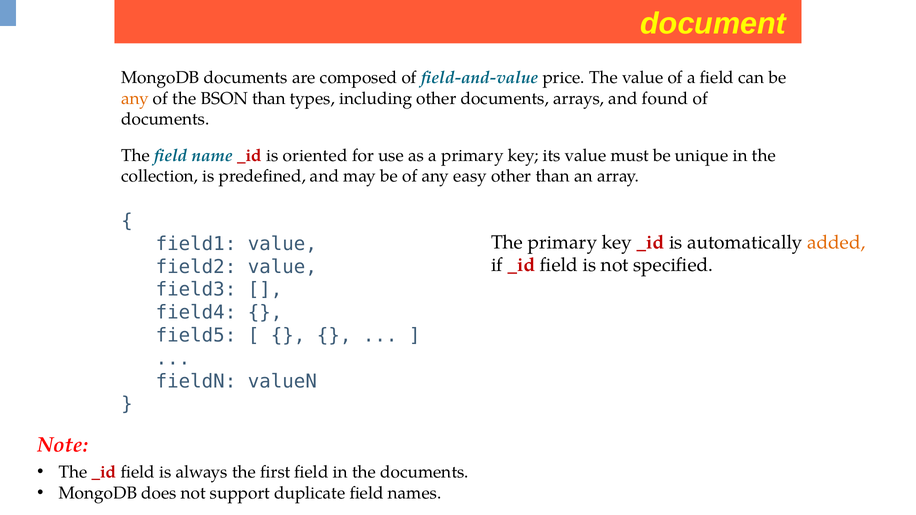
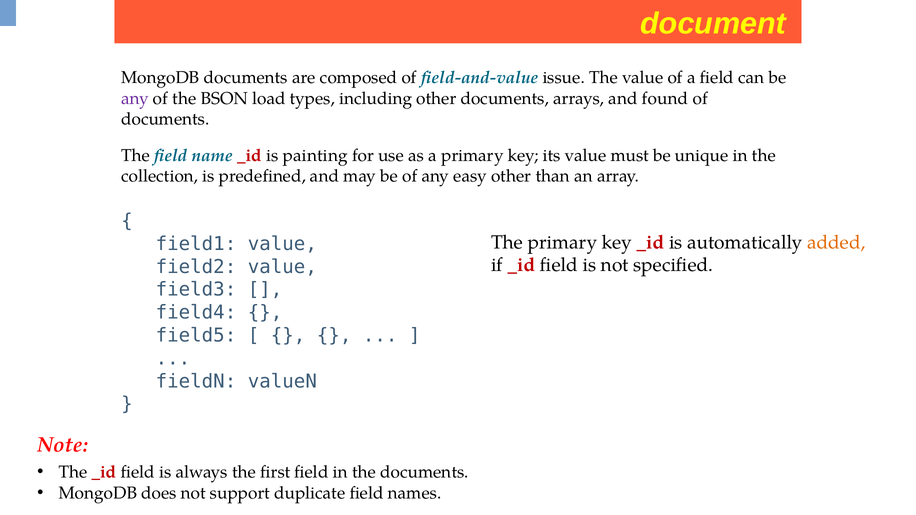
price: price -> issue
any at (135, 98) colour: orange -> purple
BSON than: than -> load
oriented: oriented -> painting
